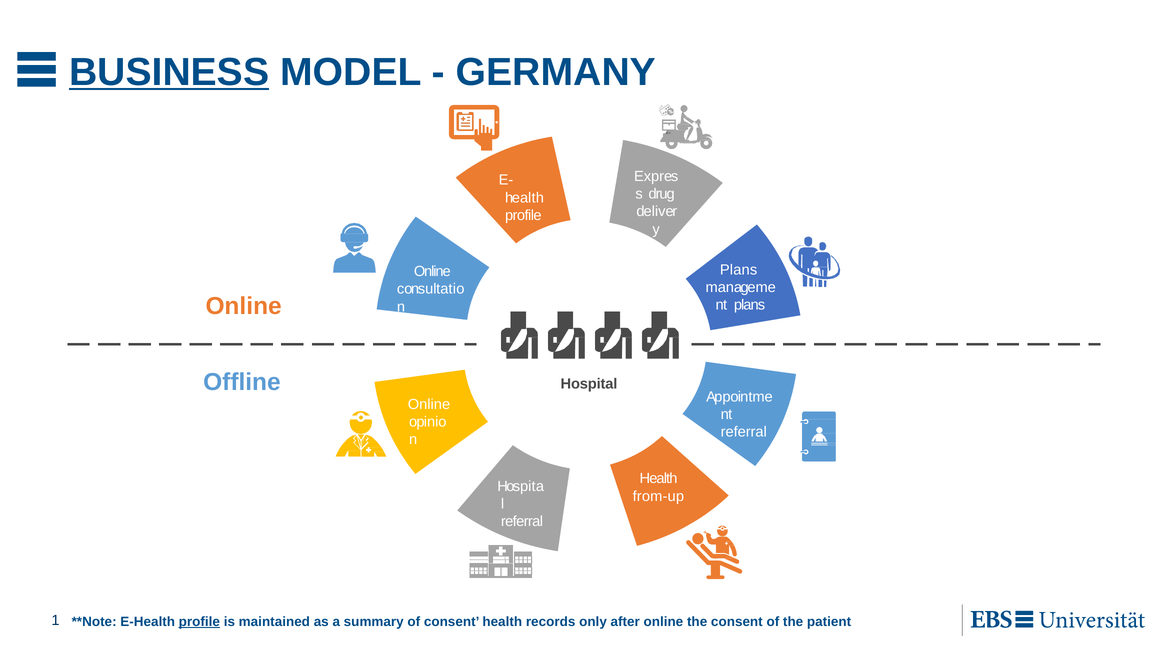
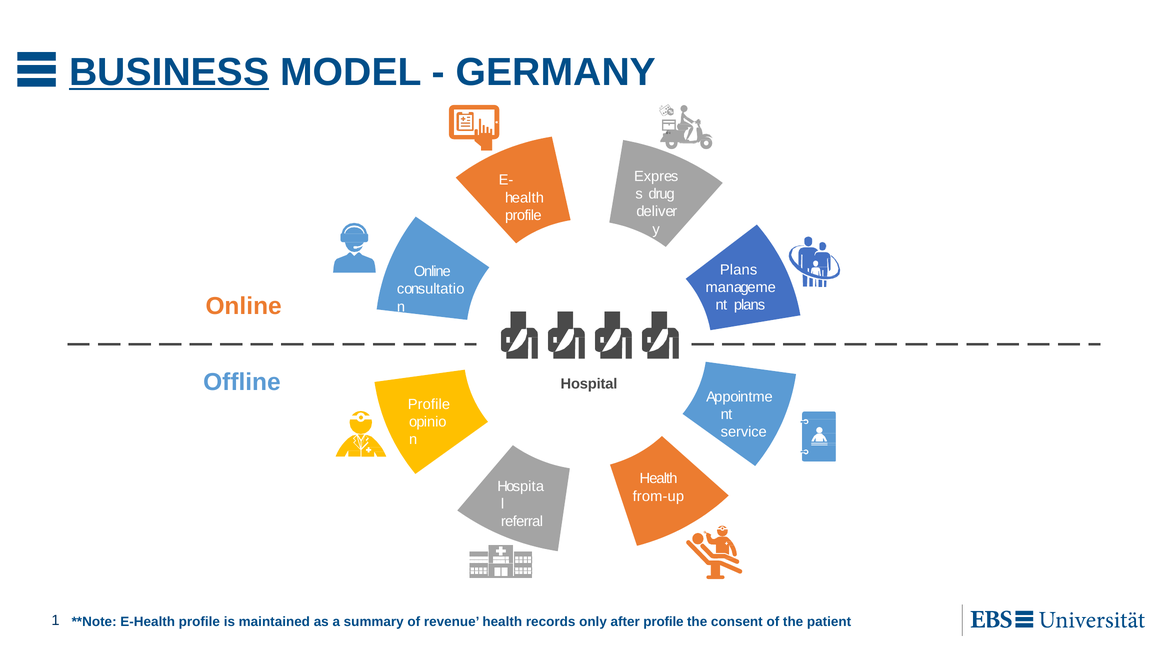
Online at (429, 404): Online -> Profile
referral at (744, 432): referral -> service
profile at (199, 622) underline: present -> none
of consent: consent -> revenue
after online: online -> profile
